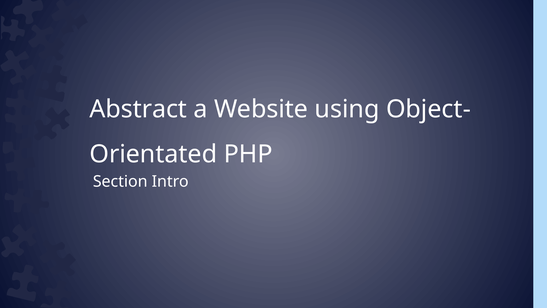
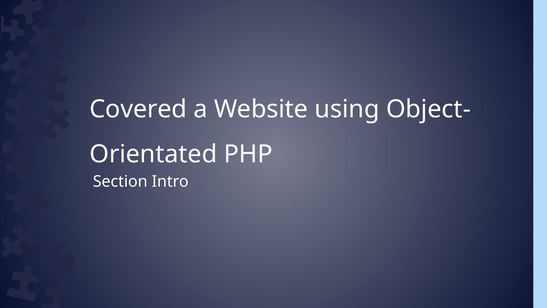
Abstract: Abstract -> Covered
